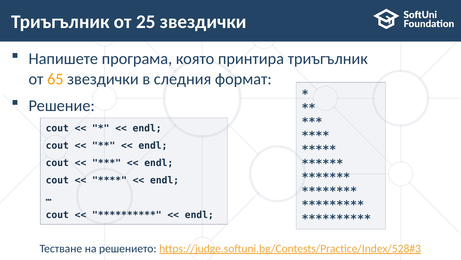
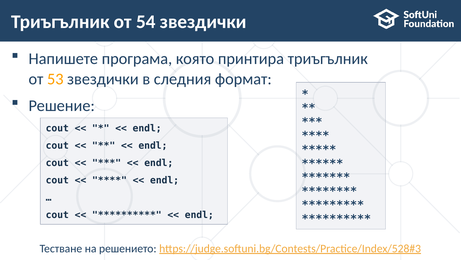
25: 25 -> 54
65: 65 -> 53
